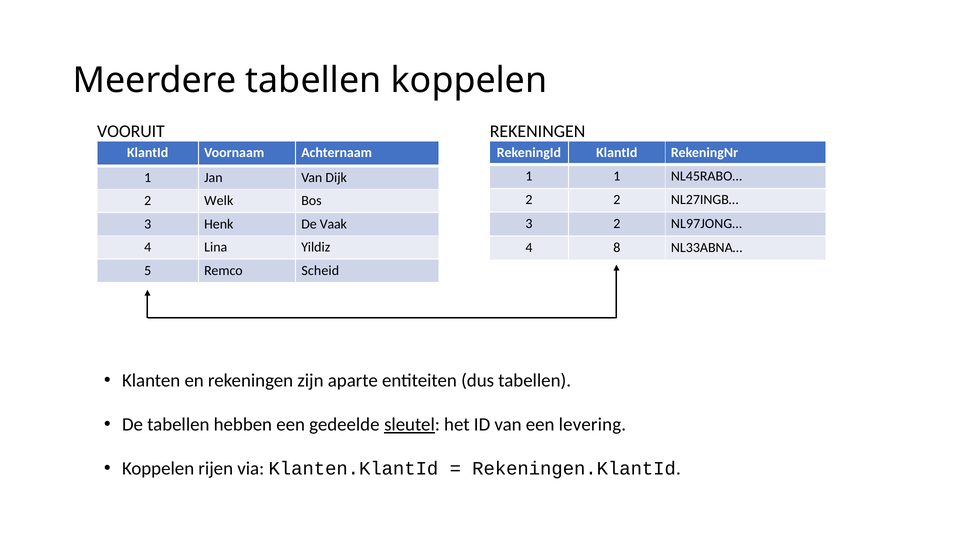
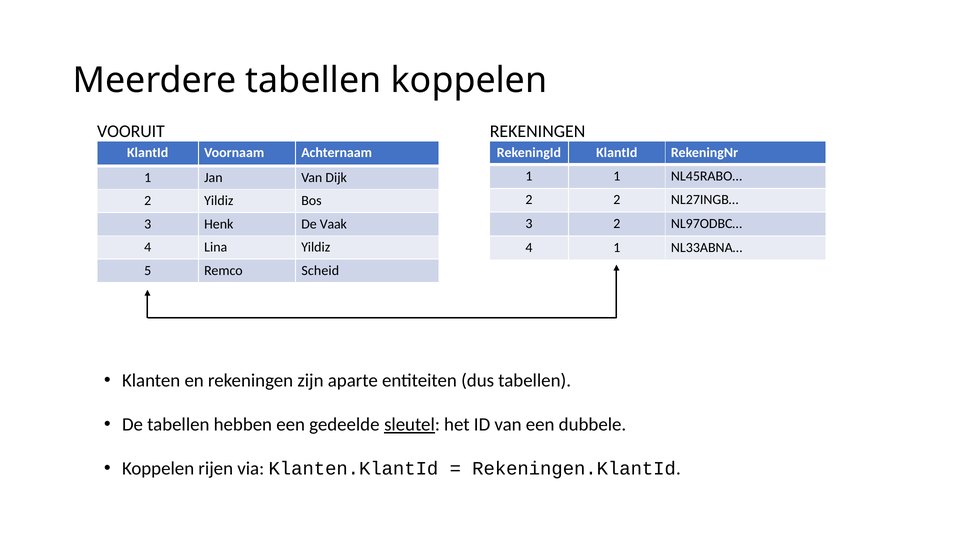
2 Welk: Welk -> Yildiz
NL97JONG…: NL97JONG… -> NL97ODBC…
4 8: 8 -> 1
levering: levering -> dubbele
